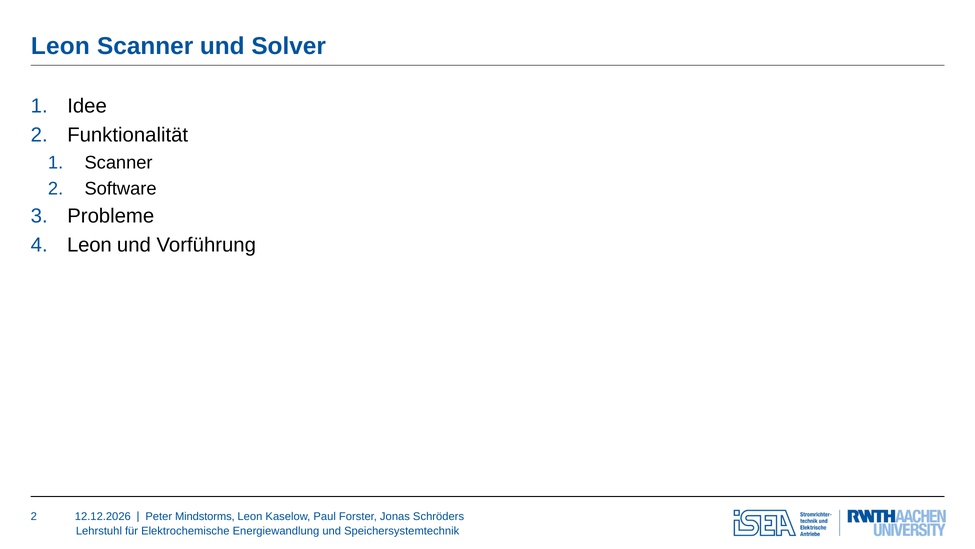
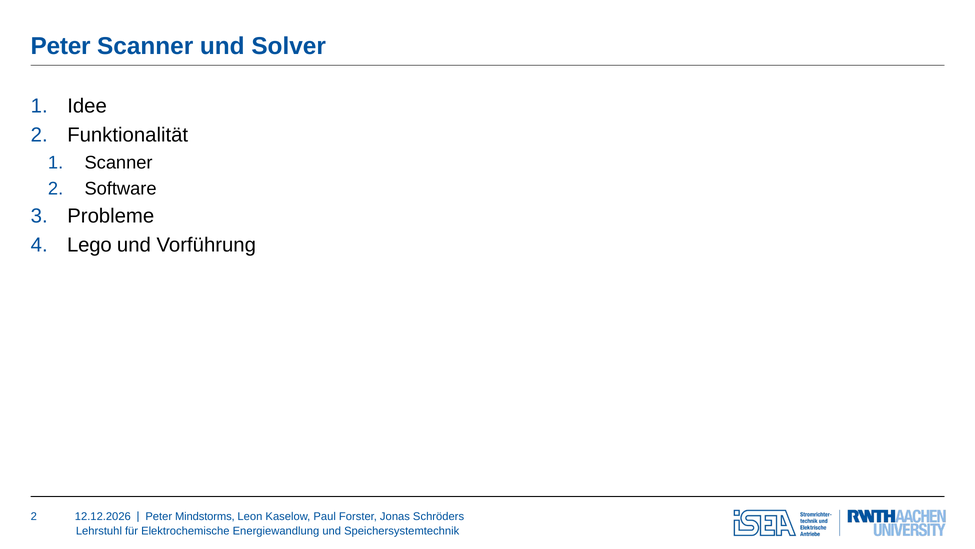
Leon at (60, 46): Leon -> Peter
Leon at (89, 245): Leon -> Lego
